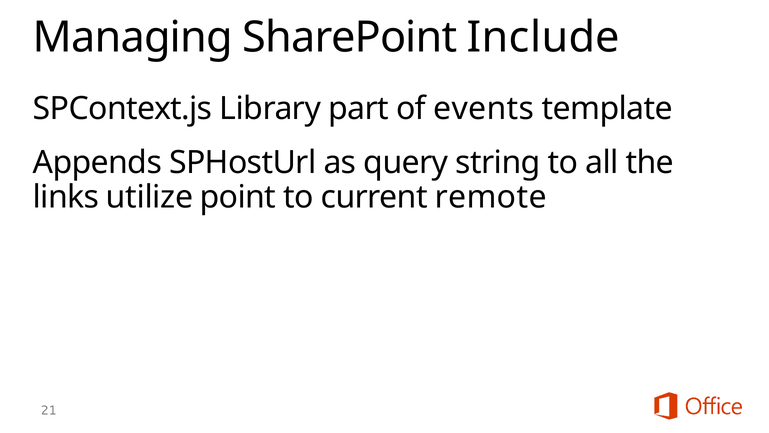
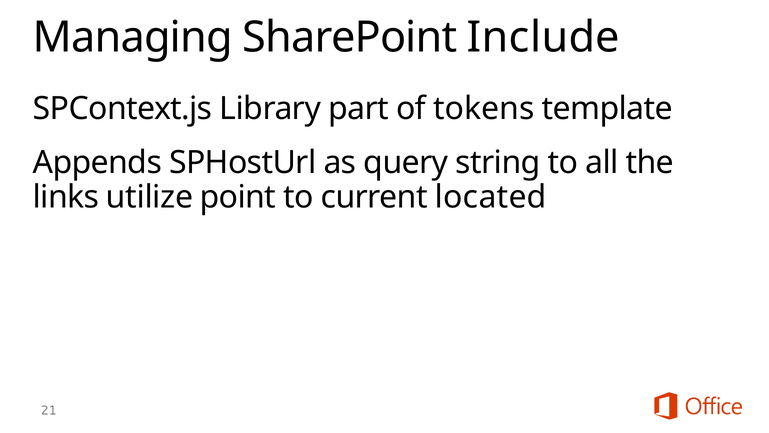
events: events -> tokens
remote: remote -> located
